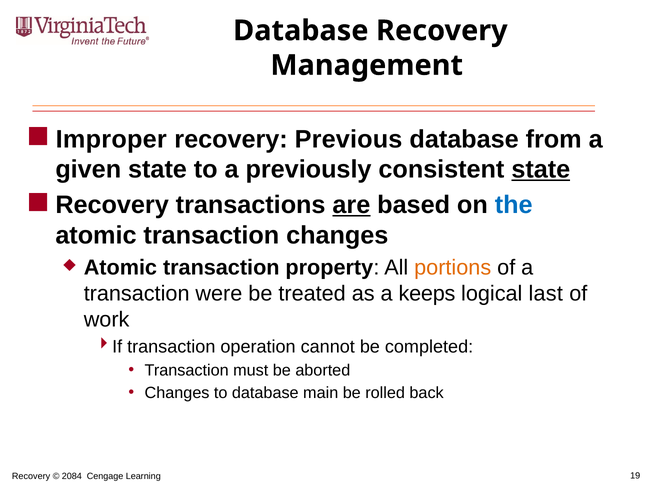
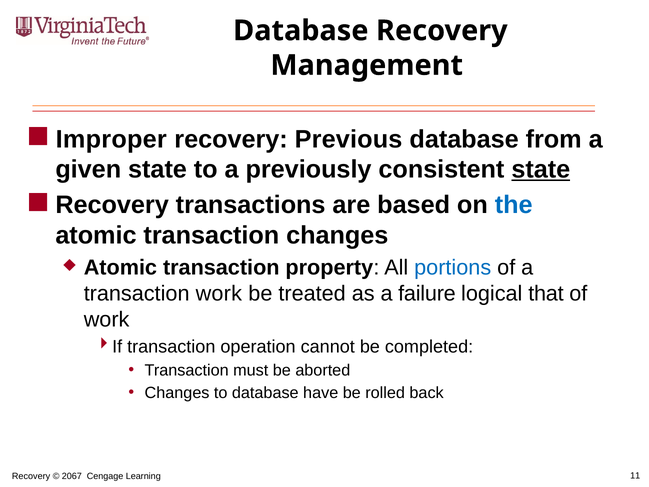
are underline: present -> none
portions colour: orange -> blue
transaction were: were -> work
keeps: keeps -> failure
last: last -> that
main: main -> have
2084: 2084 -> 2067
19: 19 -> 11
